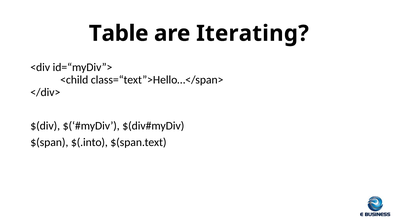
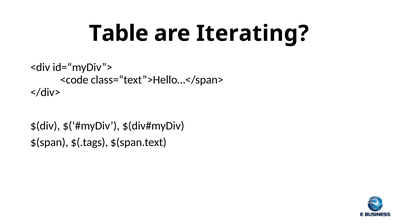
<child: <child -> <code
$(.into: $(.into -> $(.tags
